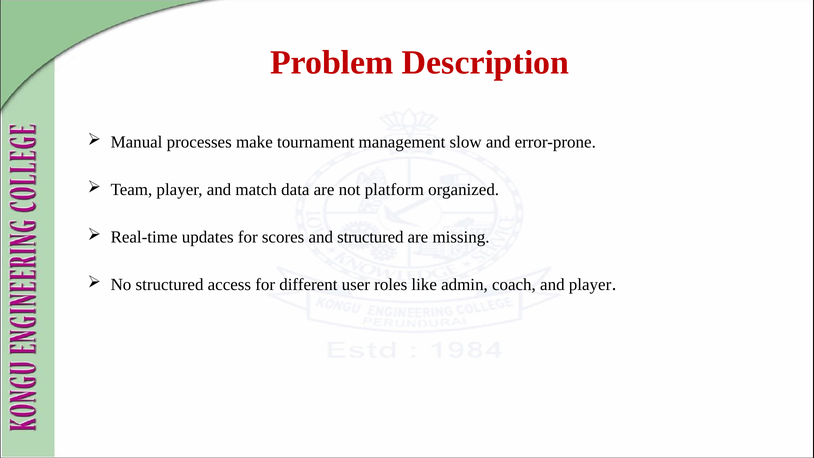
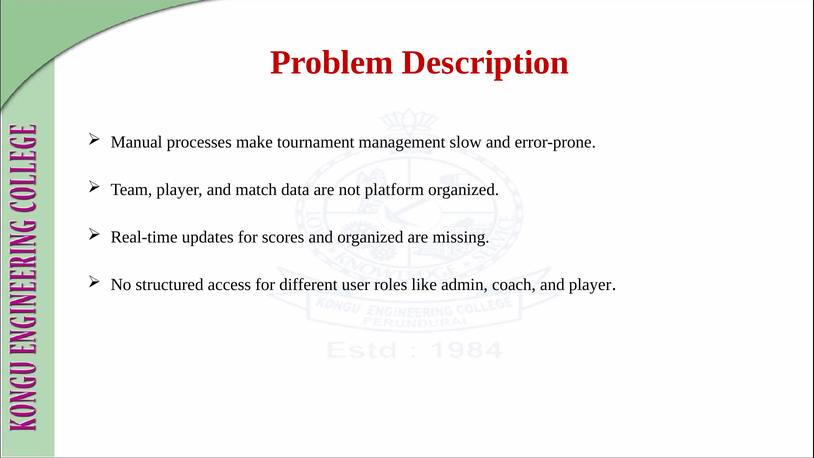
and structured: structured -> organized
